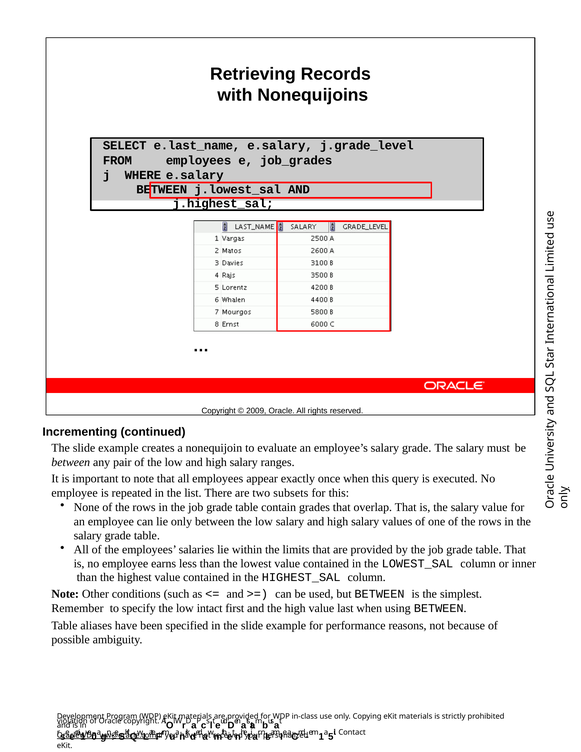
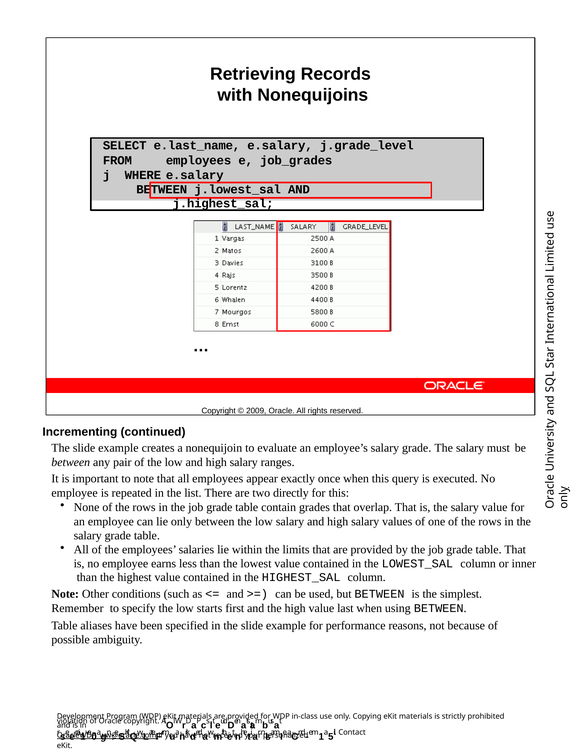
subsets: subsets -> directly
intact: intact -> starts
